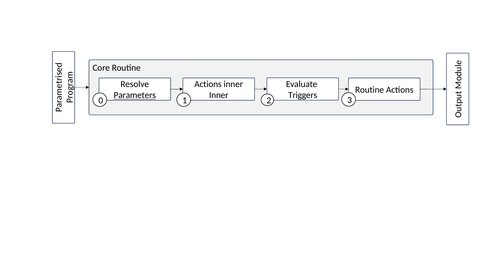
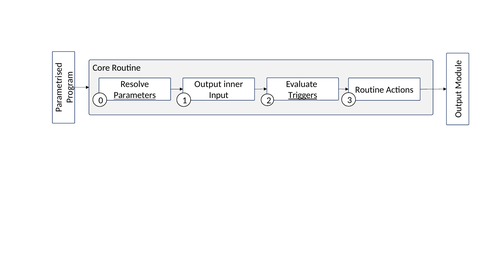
Actions at (208, 84): Actions -> Output
Triggers underline: none -> present
Inner at (219, 95): Inner -> Input
